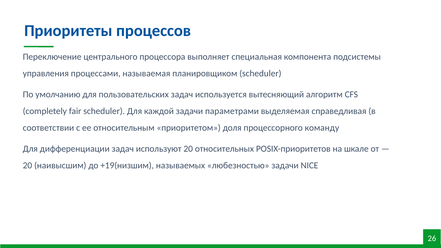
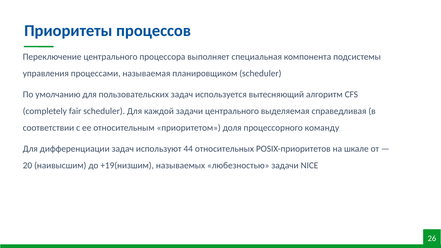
задачи параметрами: параметрами -> центрального
используют 20: 20 -> 44
